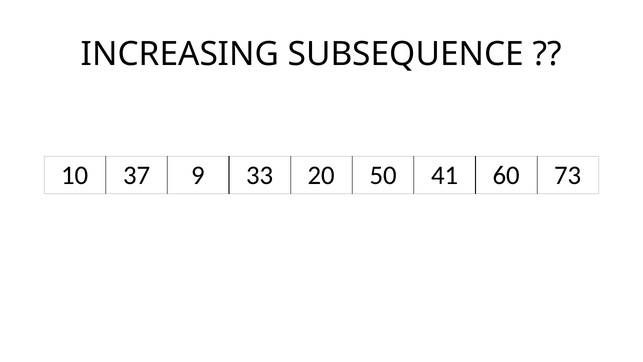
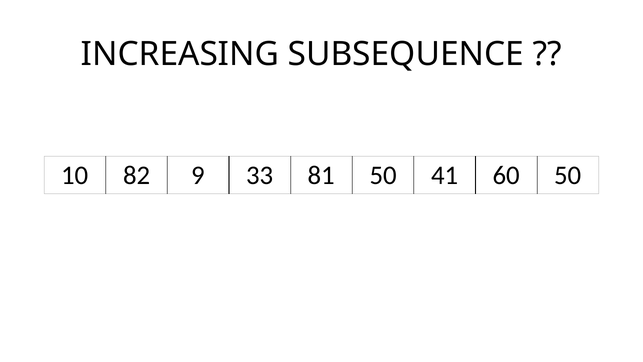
37: 37 -> 82
20: 20 -> 81
60 73: 73 -> 50
